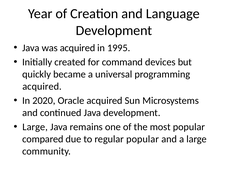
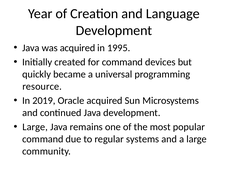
acquired at (42, 86): acquired -> resource
2020: 2020 -> 2019
compared at (43, 139): compared -> command
regular popular: popular -> systems
